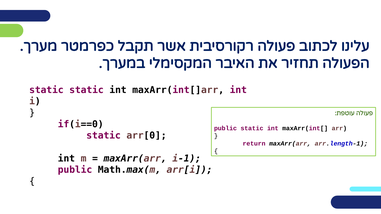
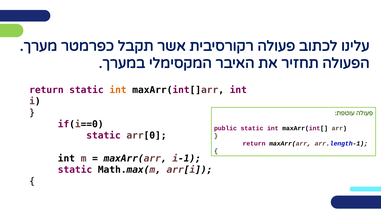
static at (46, 90): static -> return
int at (118, 90) colour: black -> orange
public at (75, 170): public -> static
